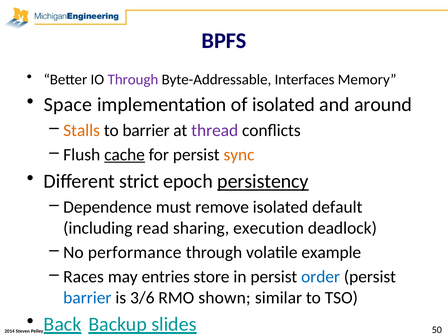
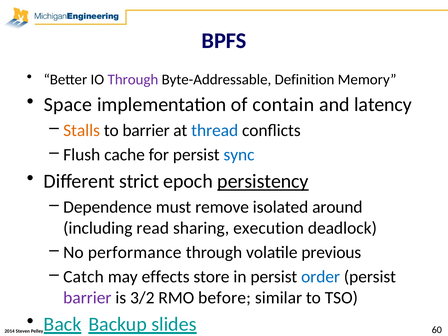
Interfaces: Interfaces -> Definition
of isolated: isolated -> contain
around: around -> latency
thread colour: purple -> blue
cache underline: present -> none
sync colour: orange -> blue
default: default -> around
example: example -> previous
Races: Races -> Catch
entries: entries -> effects
barrier at (87, 298) colour: blue -> purple
3/6: 3/6 -> 3/2
shown: shown -> before
50: 50 -> 60
